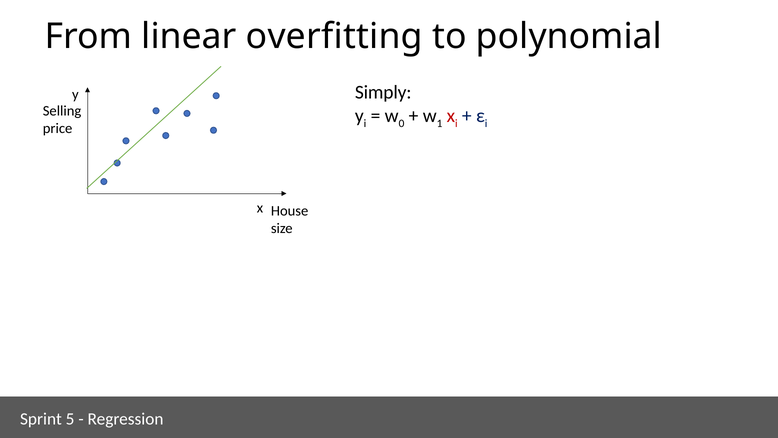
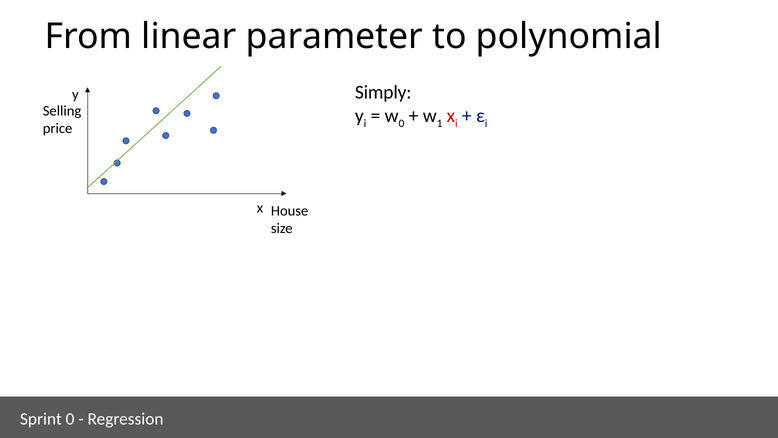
overfitting: overfitting -> parameter
Sprint 5: 5 -> 0
